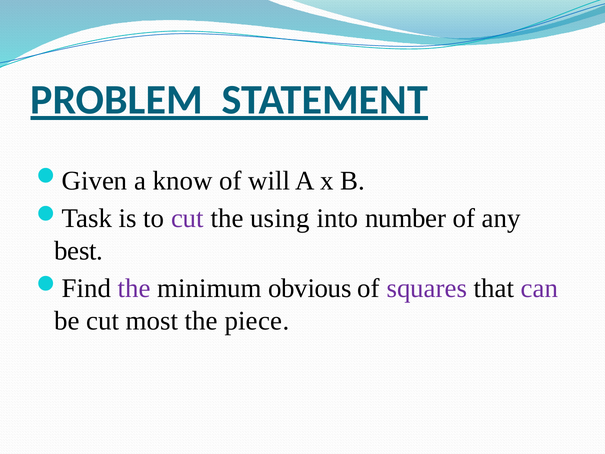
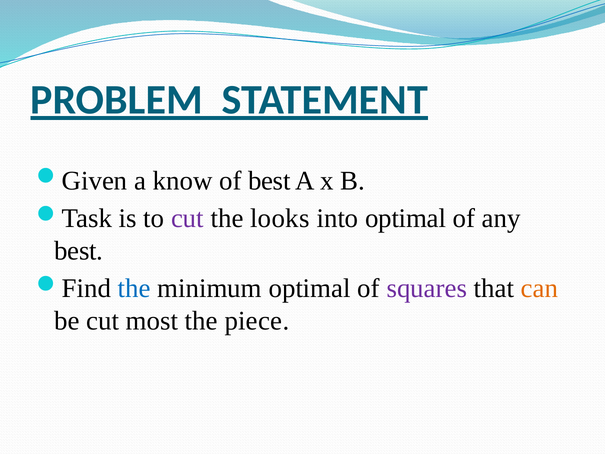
of will: will -> best
using: using -> looks
into number: number -> optimal
the at (134, 288) colour: purple -> blue
minimum obvious: obvious -> optimal
can colour: purple -> orange
